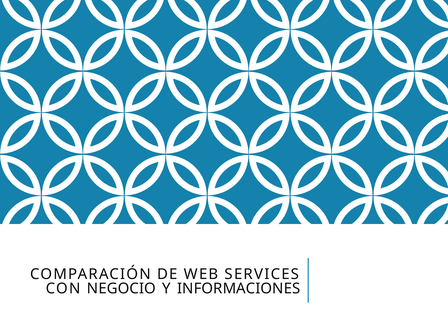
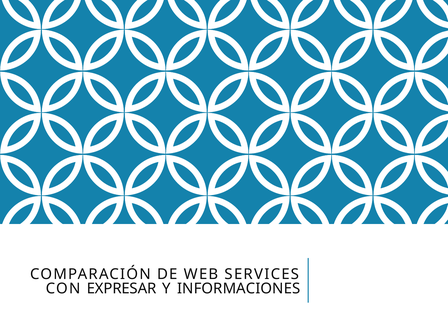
NEGOCIO: NEGOCIO -> EXPRESAR
